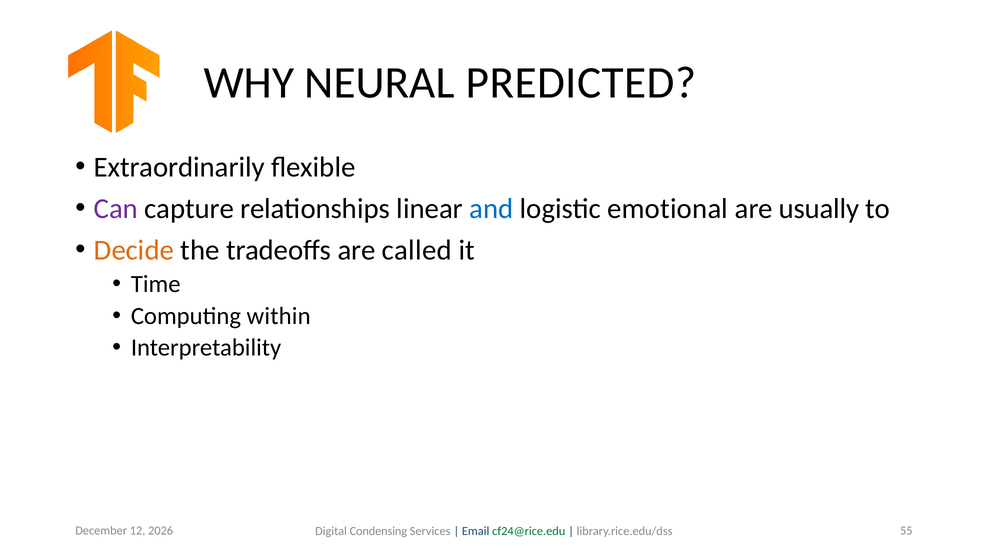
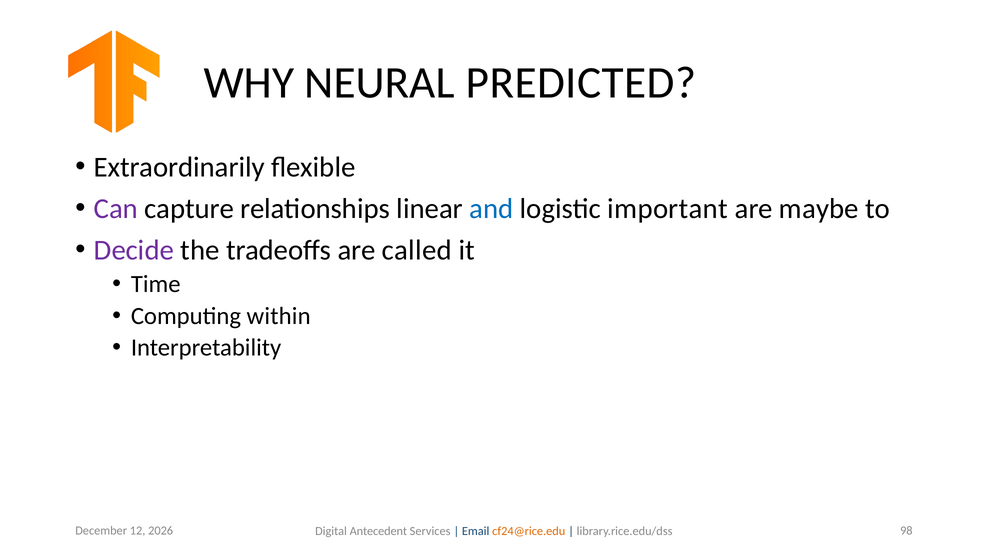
emotional: emotional -> important
usually: usually -> maybe
Decide colour: orange -> purple
55: 55 -> 98
Condensing: Condensing -> Antecedent
cf24@rice.edu colour: green -> orange
